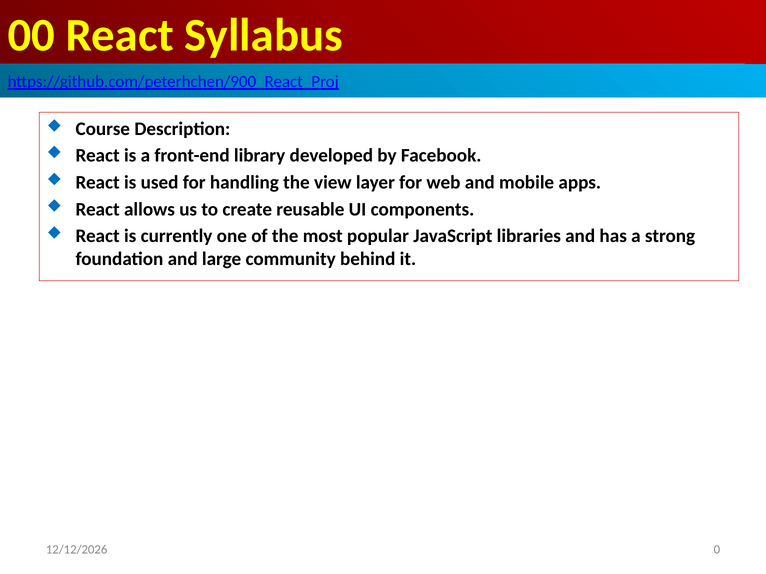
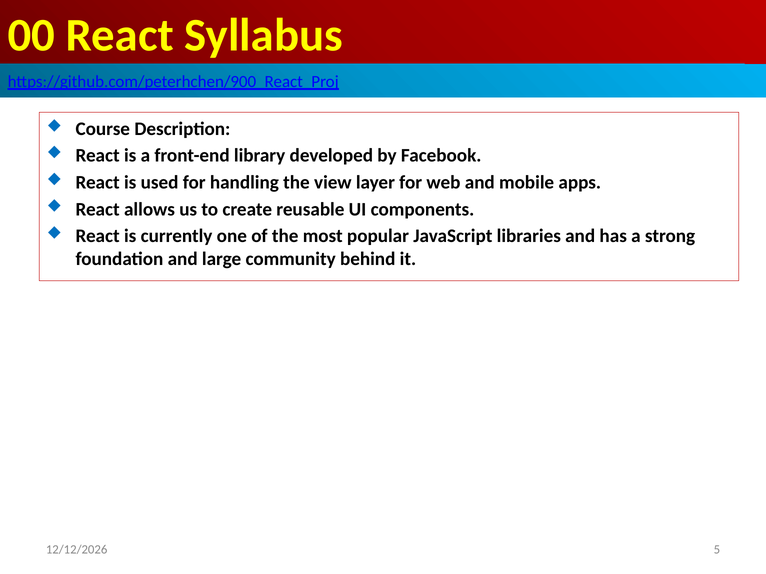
0: 0 -> 5
